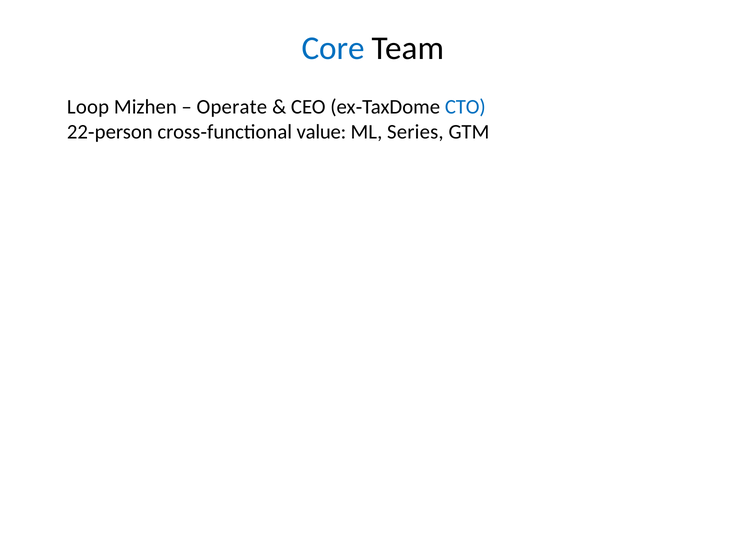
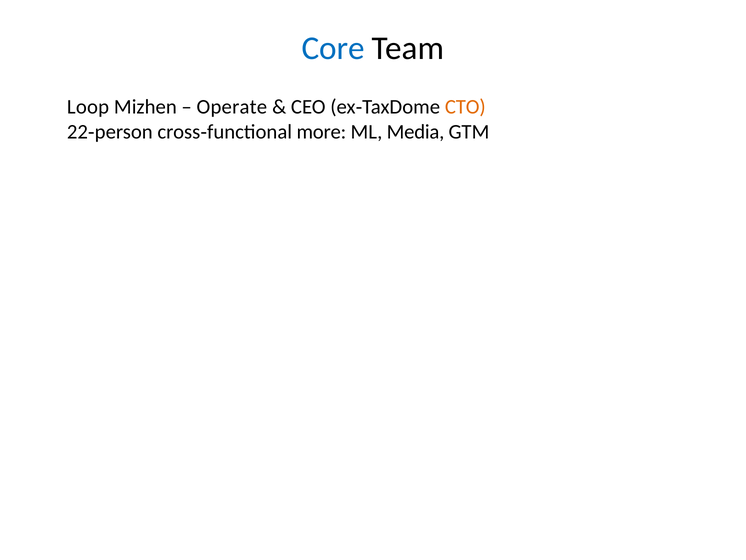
CTO colour: blue -> orange
value: value -> more
Series: Series -> Media
